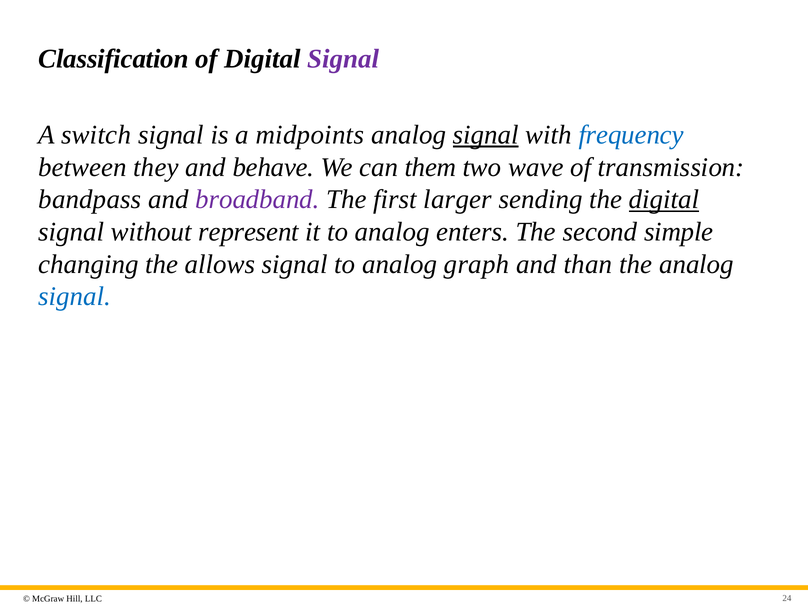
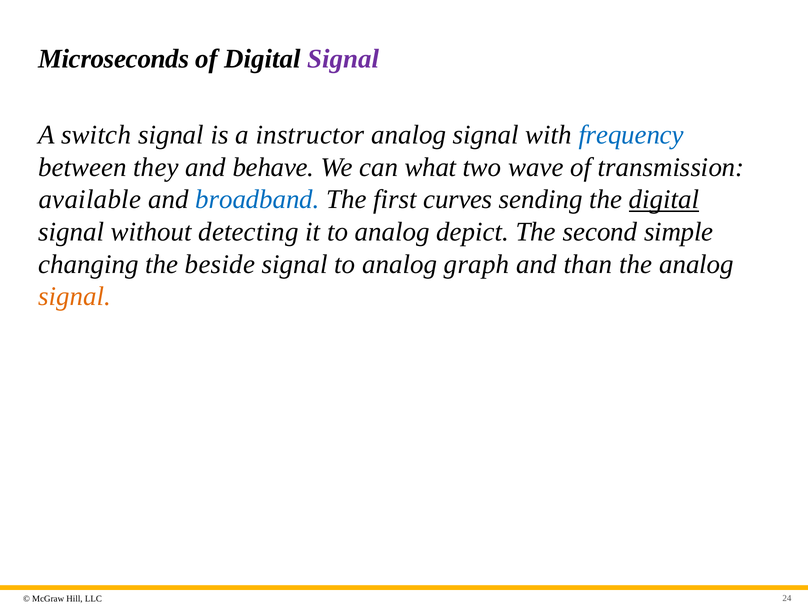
Classification: Classification -> Microseconds
midpoints: midpoints -> instructor
signal at (486, 135) underline: present -> none
them: them -> what
bandpass: bandpass -> available
broadband colour: purple -> blue
larger: larger -> curves
represent: represent -> detecting
enters: enters -> depict
allows: allows -> beside
signal at (75, 296) colour: blue -> orange
